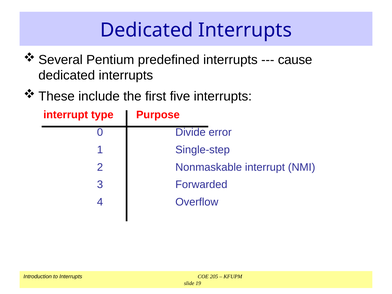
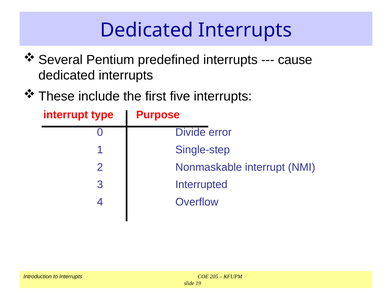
Forwarded: Forwarded -> Interrupted
